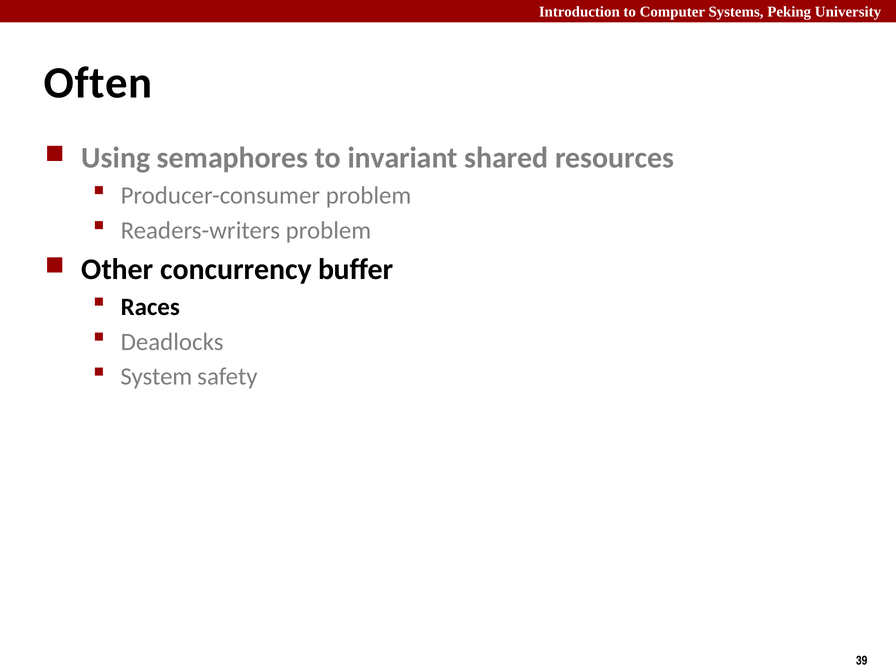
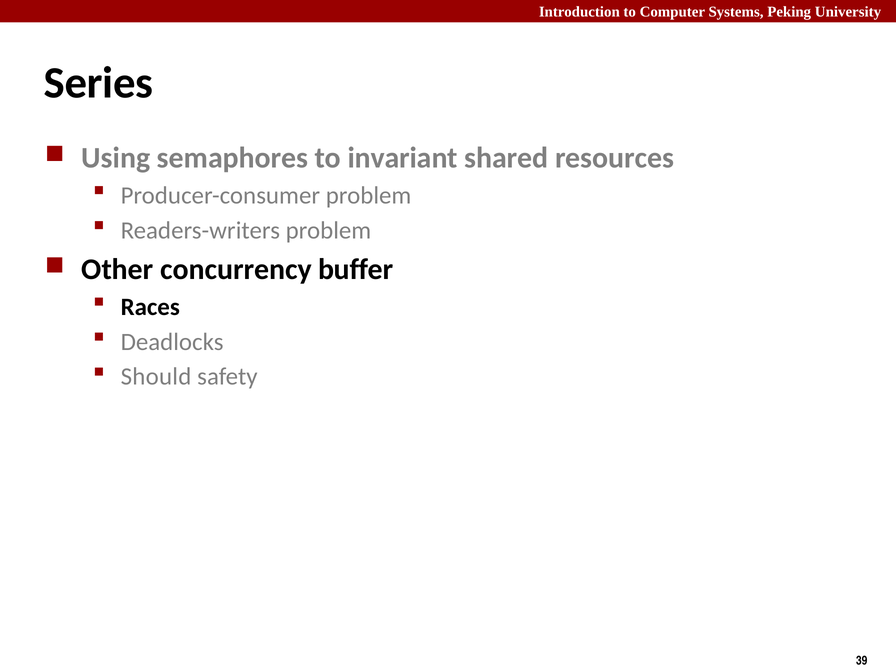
Often: Often -> Series
System: System -> Should
